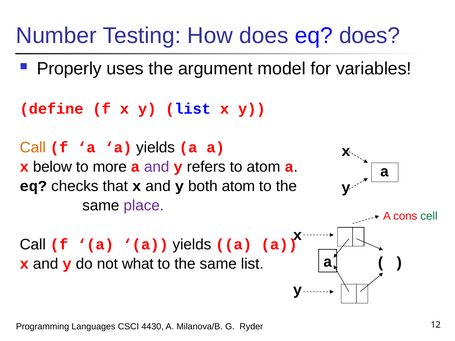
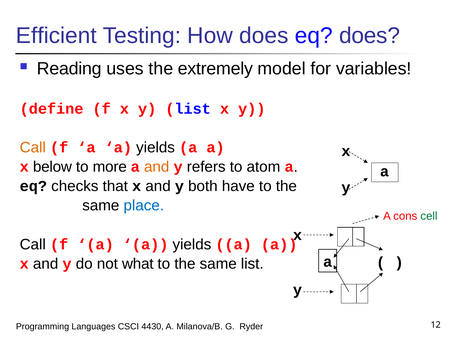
Number: Number -> Efficient
Properly: Properly -> Reading
argument: argument -> extremely
and at (157, 167) colour: purple -> orange
both atom: atom -> have
place colour: purple -> blue
